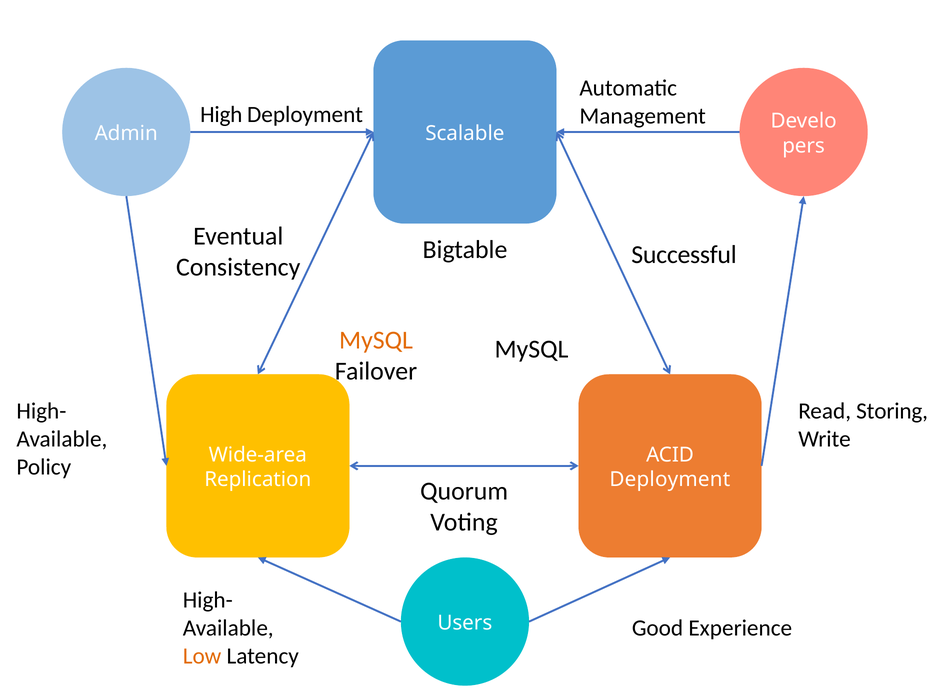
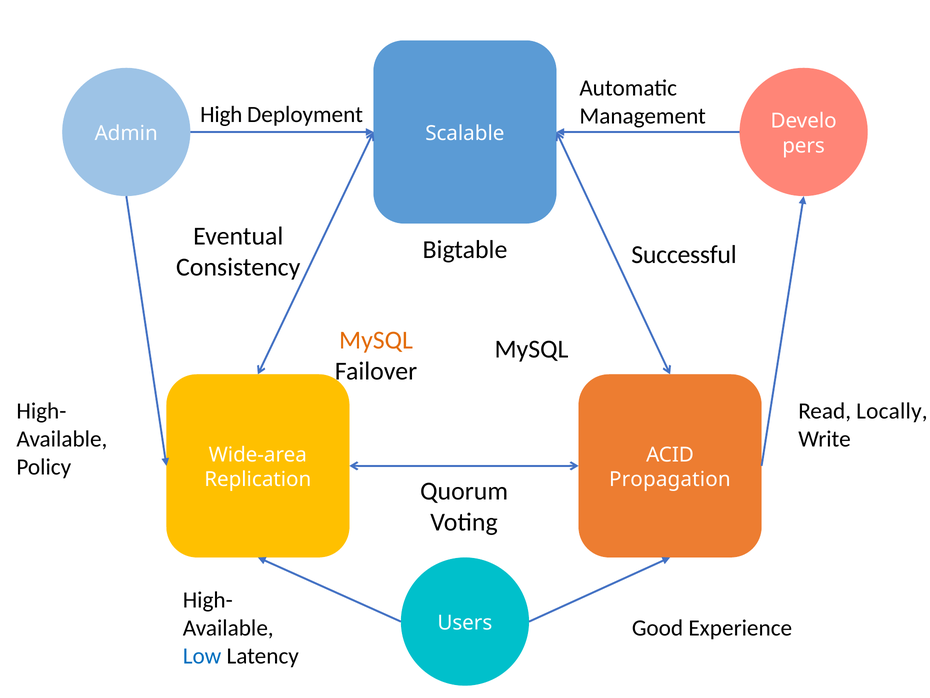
Storing: Storing -> Locally
Deployment at (670, 479): Deployment -> Propagation
Low colour: orange -> blue
